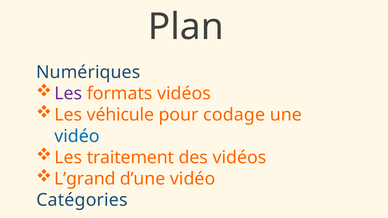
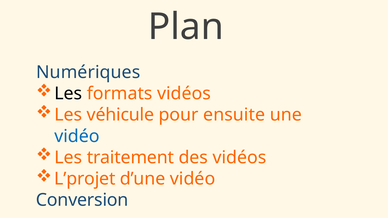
Les at (68, 94) colour: purple -> black
codage: codage -> ensuite
L’grand: L’grand -> L’projet
Catégories: Catégories -> Conversion
